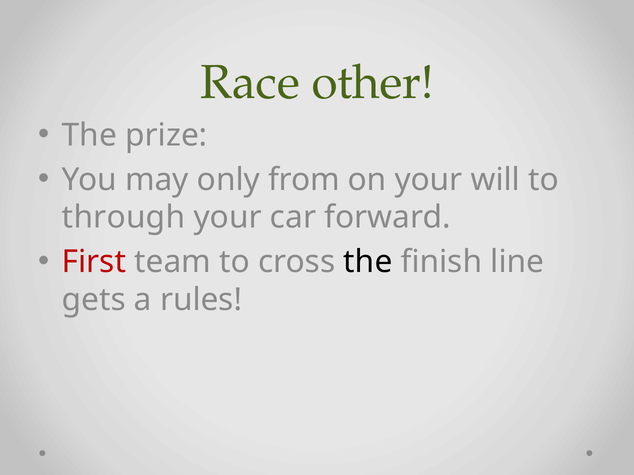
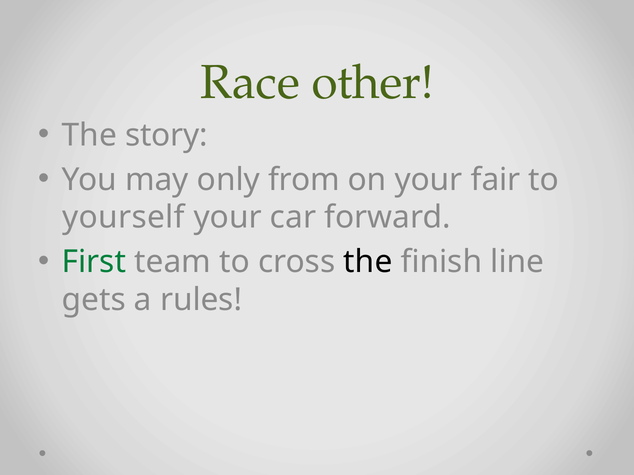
prize: prize -> story
will: will -> fair
through: through -> yourself
First colour: red -> green
